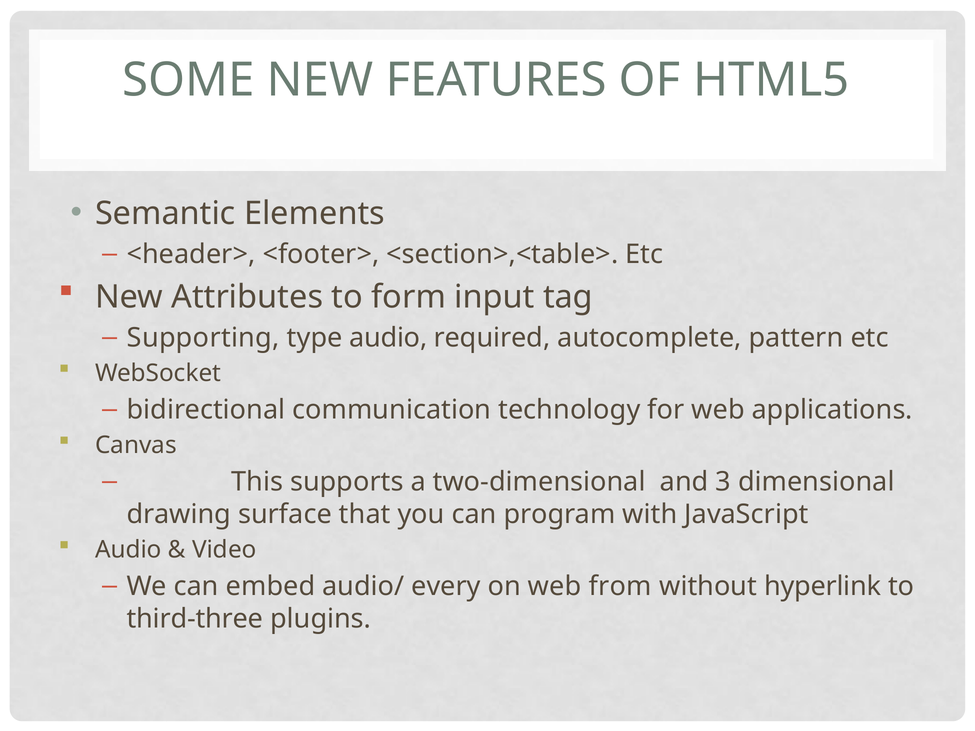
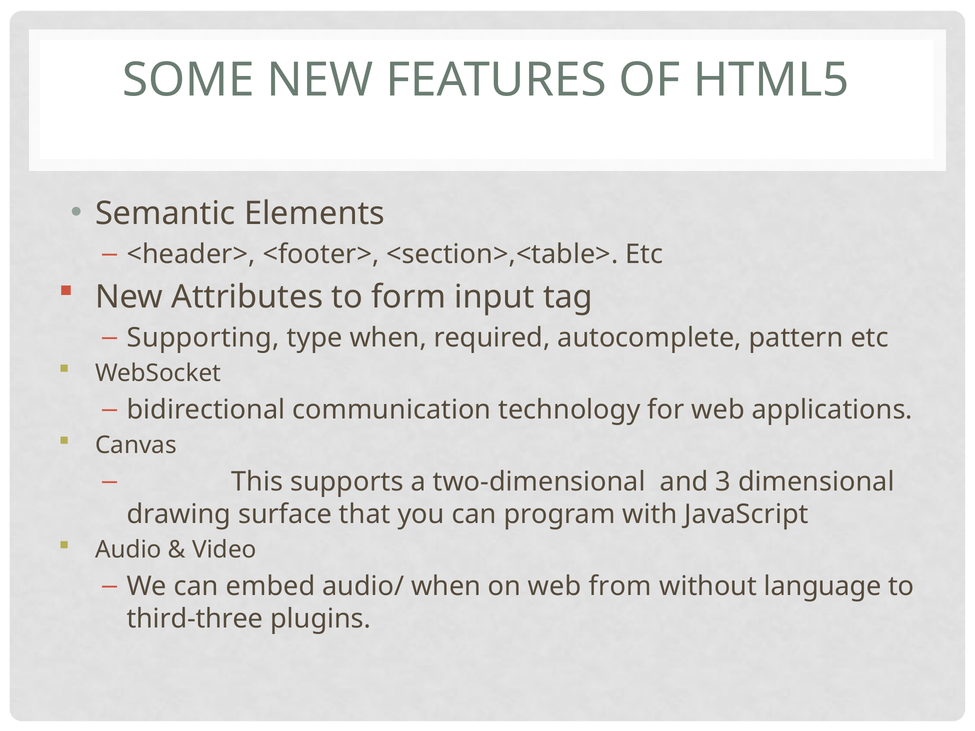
type audio: audio -> when
audio/ every: every -> when
hyperlink: hyperlink -> language
